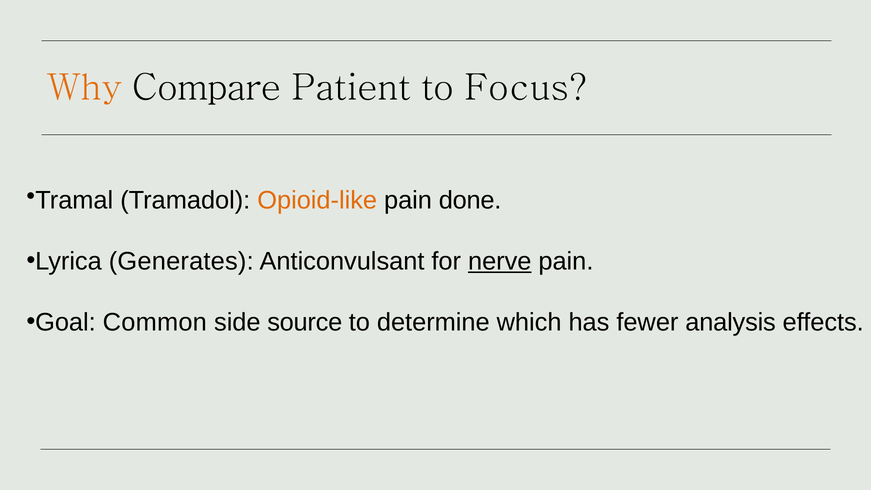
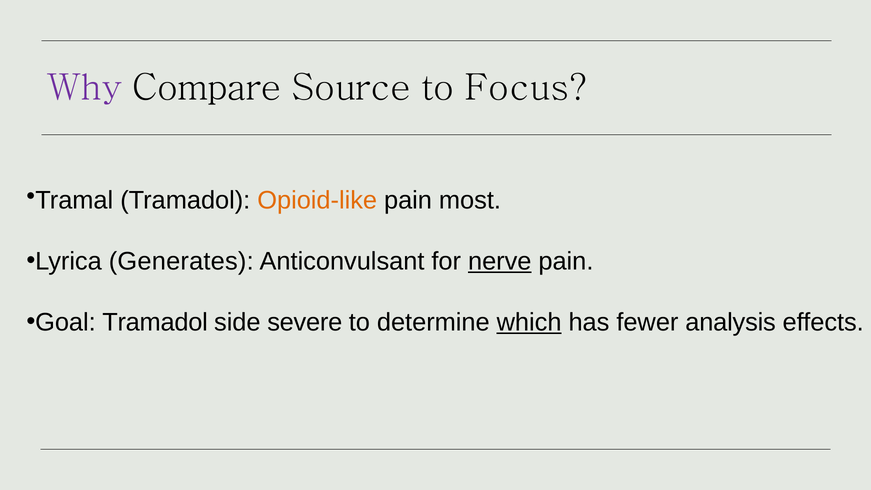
Why colour: orange -> purple
Patient: Patient -> Source
done: done -> most
Goal Common: Common -> Tramadol
source: source -> severe
which underline: none -> present
